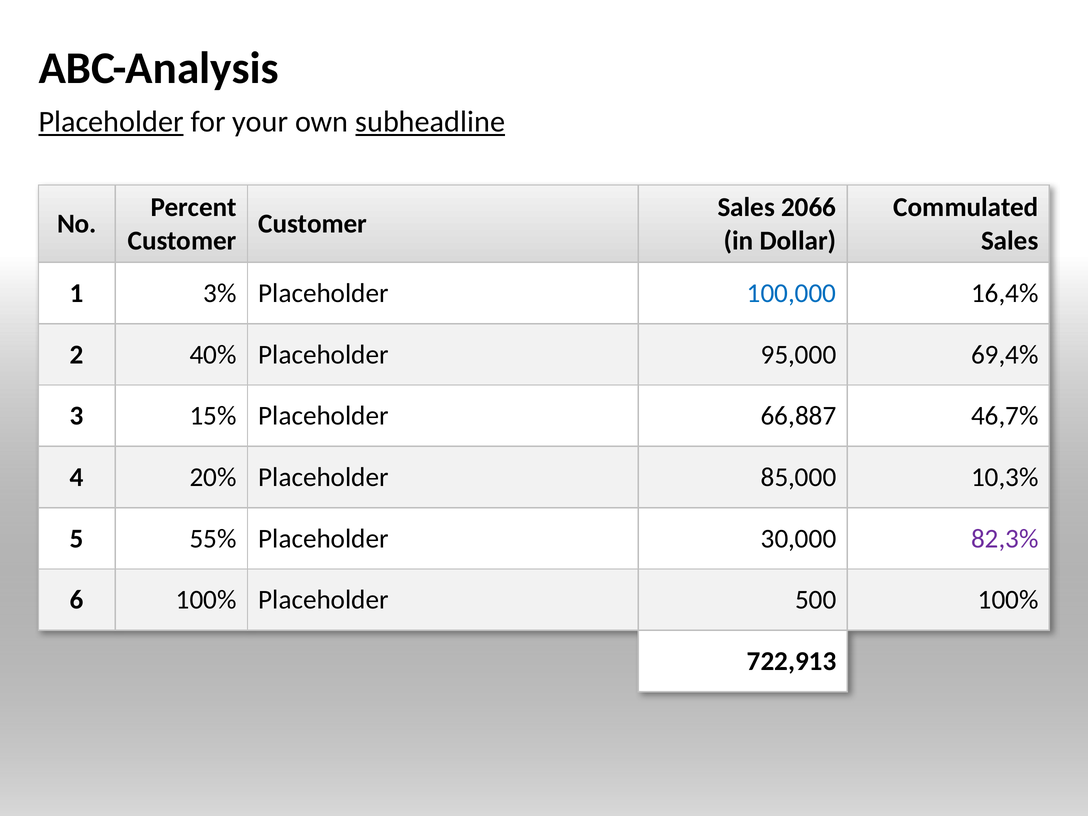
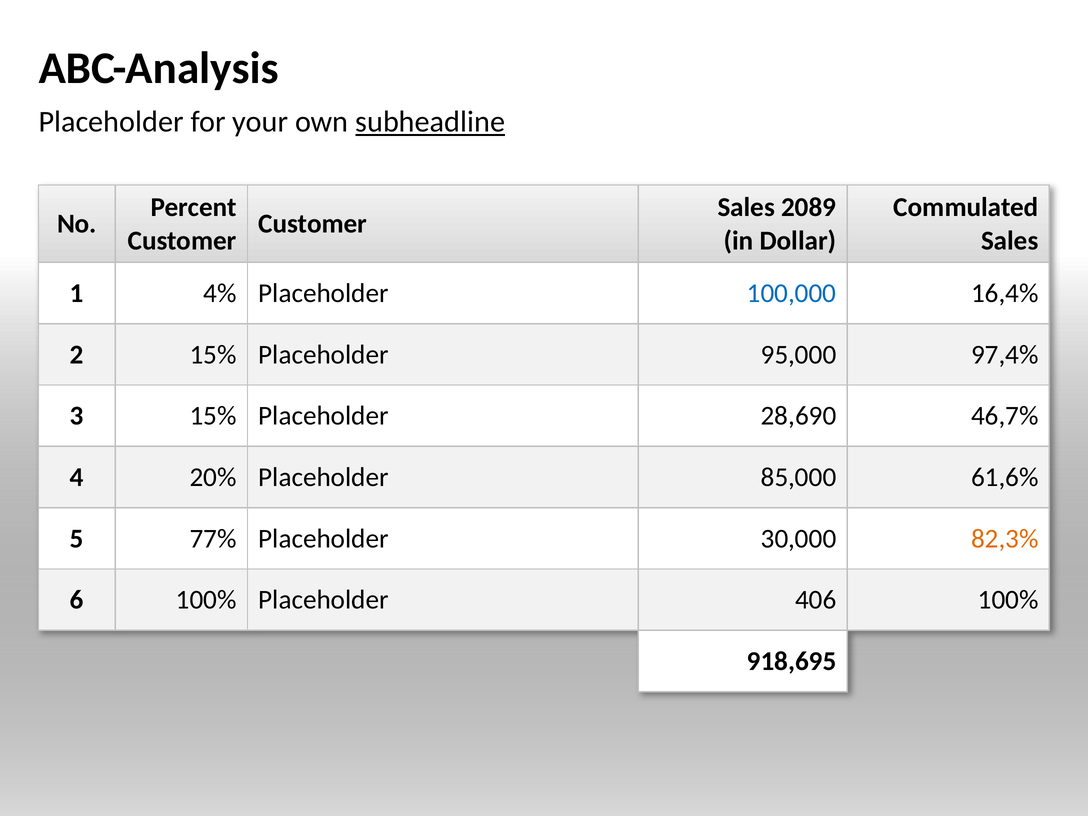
Placeholder at (111, 122) underline: present -> none
2066: 2066 -> 2089
3%: 3% -> 4%
2 40%: 40% -> 15%
69,4%: 69,4% -> 97,4%
66,887: 66,887 -> 28,690
10,3%: 10,3% -> 61,6%
55%: 55% -> 77%
82,3% colour: purple -> orange
500: 500 -> 406
722,913: 722,913 -> 918,695
